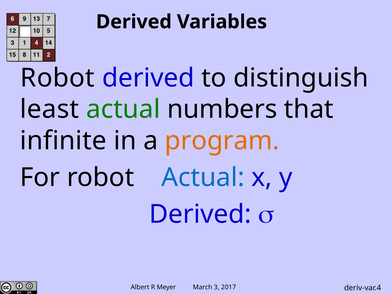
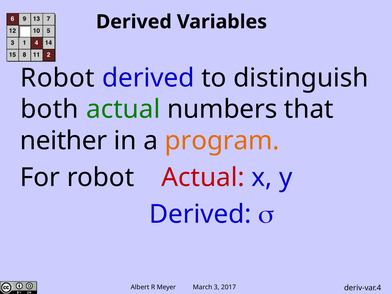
least: least -> both
infinite: infinite -> neither
Actual at (203, 177) colour: blue -> red
